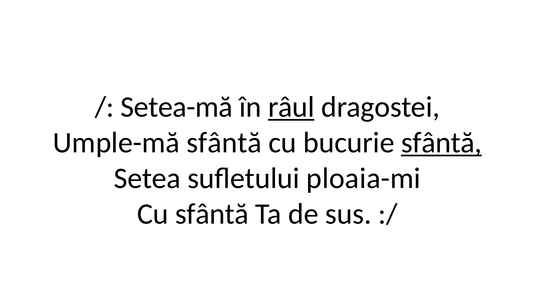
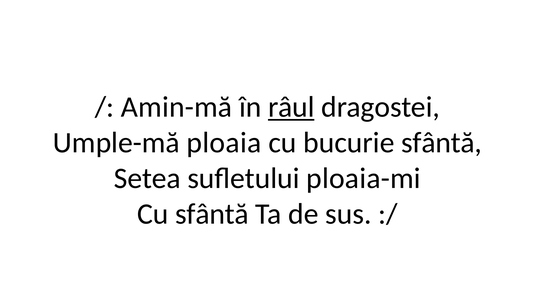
Setea-mă: Setea-mă -> Amin-mă
Umple-mă sfântă: sfântă -> ploaia
sfântă at (441, 143) underline: present -> none
